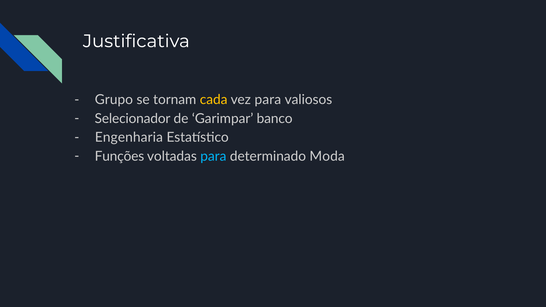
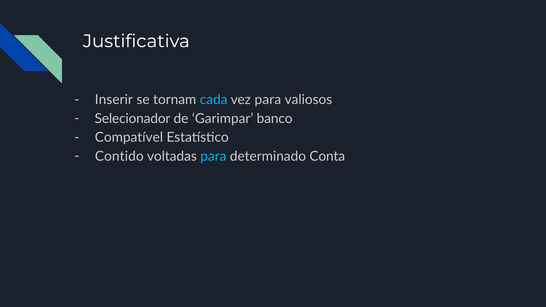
Grupo: Grupo -> Inserir
cada colour: yellow -> light blue
Engenharia: Engenharia -> Compatível
Funções: Funções -> Contido
Moda: Moda -> Conta
